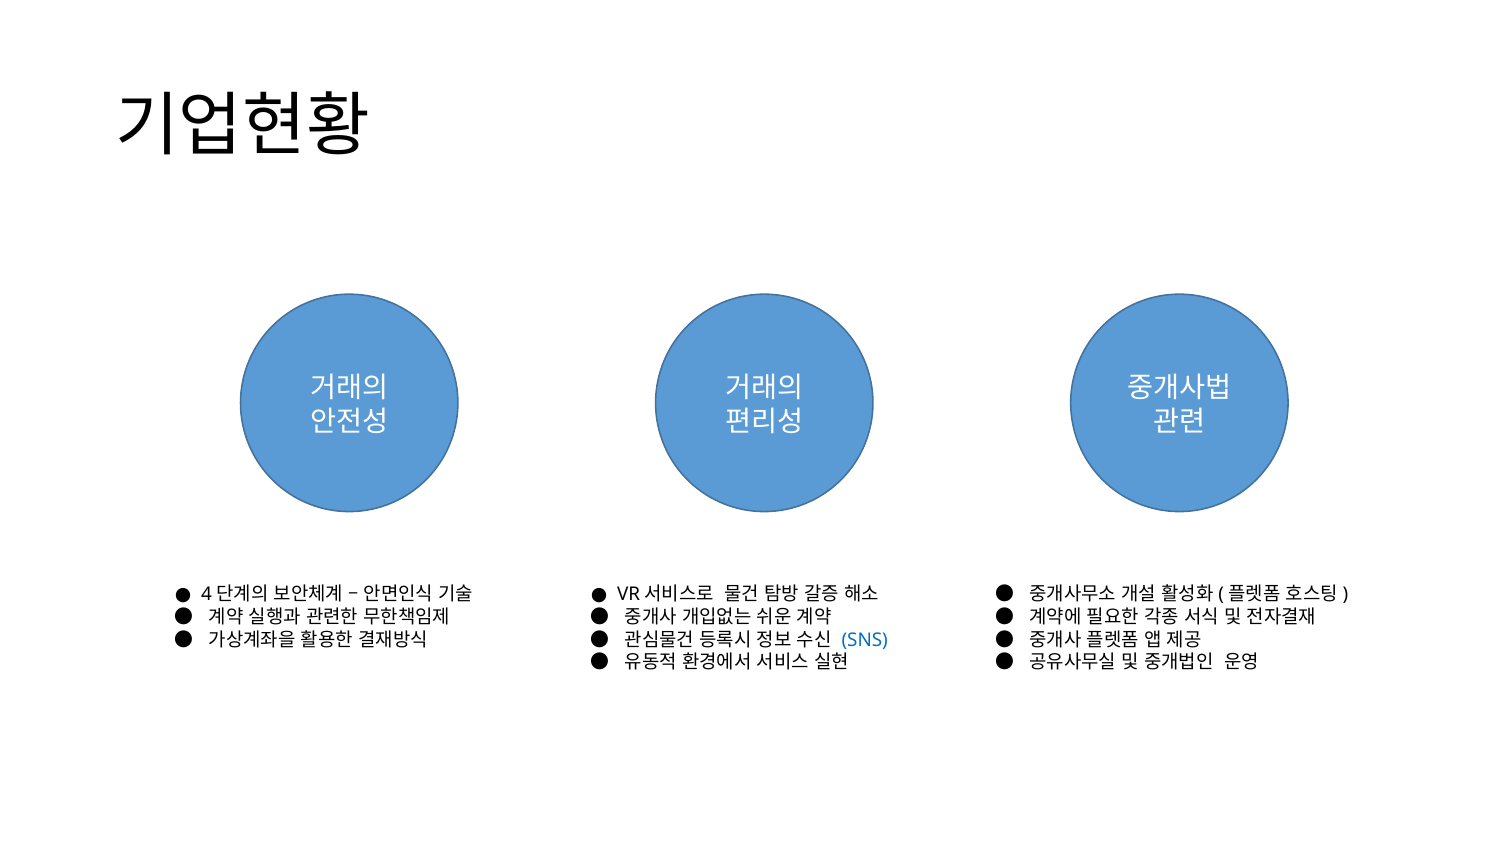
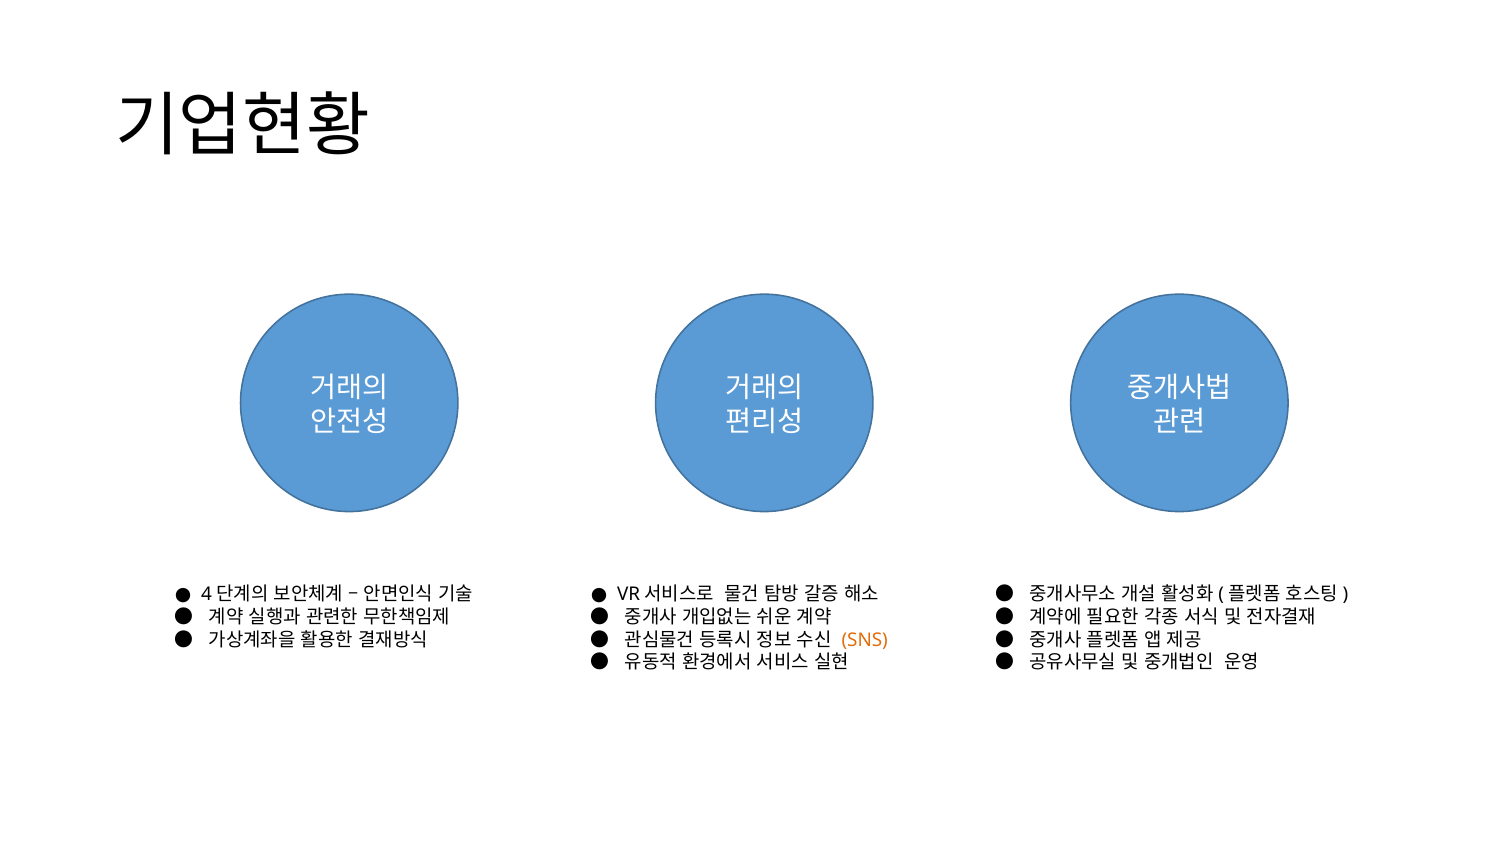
SNS colour: blue -> orange
